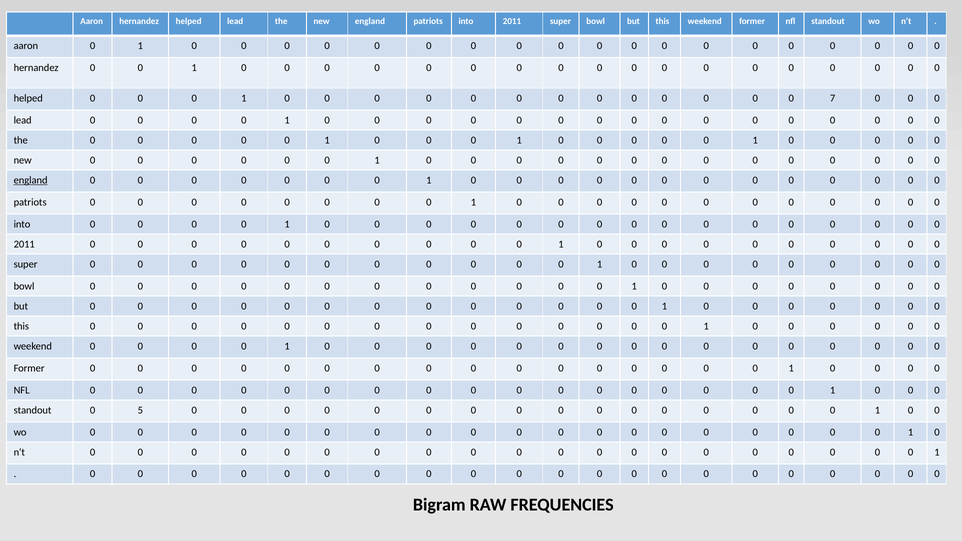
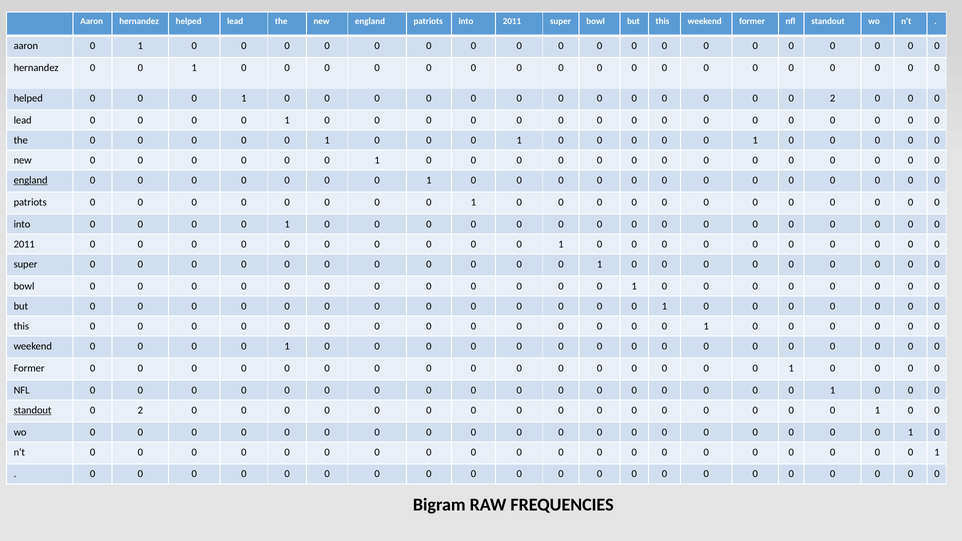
0 0 7: 7 -> 2
standout at (33, 410) underline: none -> present
5 at (140, 410): 5 -> 2
